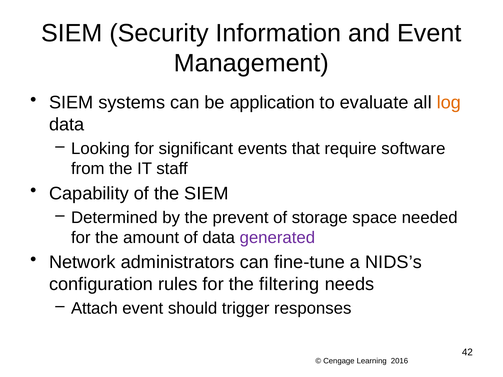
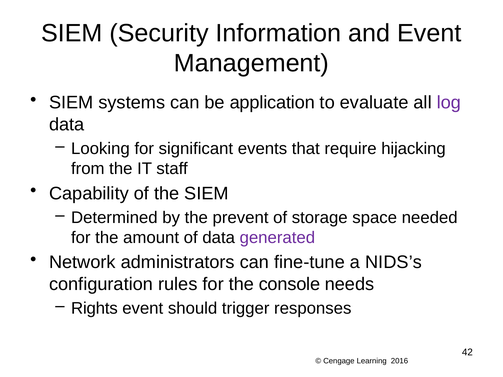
log colour: orange -> purple
software: software -> hijacking
filtering: filtering -> console
Attach: Attach -> Rights
